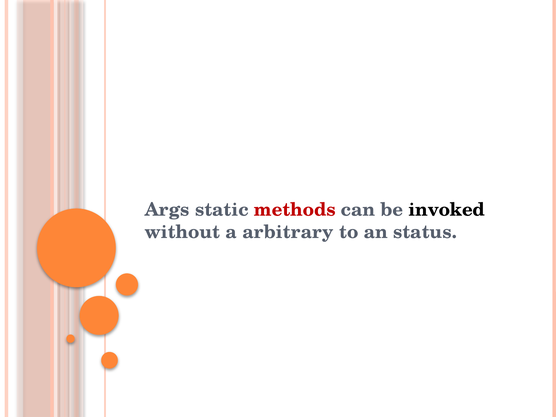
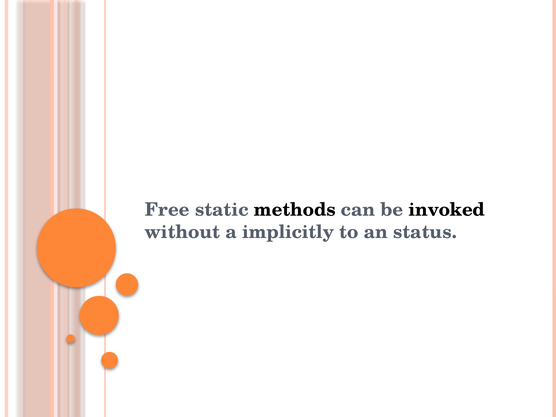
Args: Args -> Free
methods colour: red -> black
arbitrary: arbitrary -> implicitly
